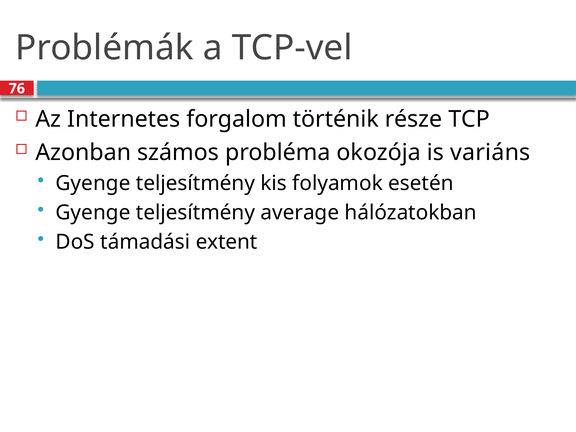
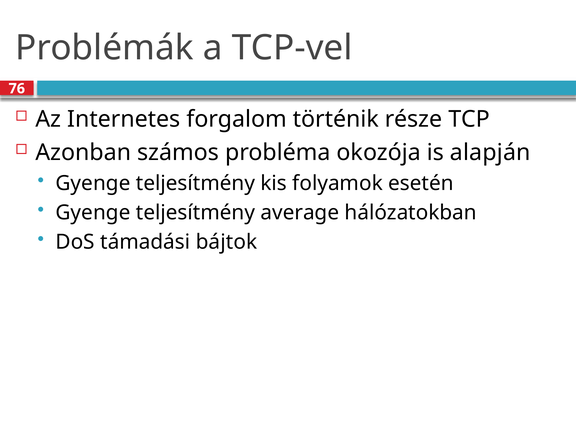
variáns: variáns -> alapján
extent: extent -> bájtok
